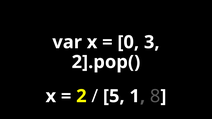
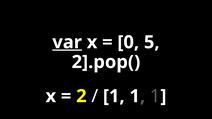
var underline: none -> present
3: 3 -> 5
5 at (114, 96): 5 -> 1
8 at (155, 96): 8 -> 1
